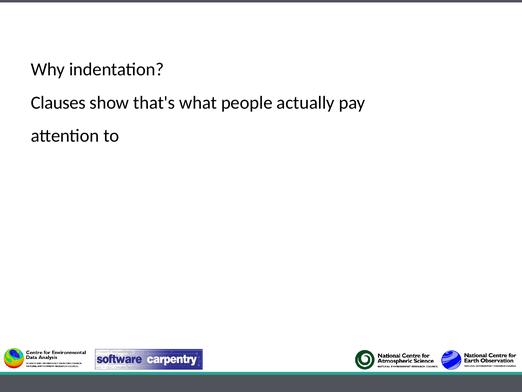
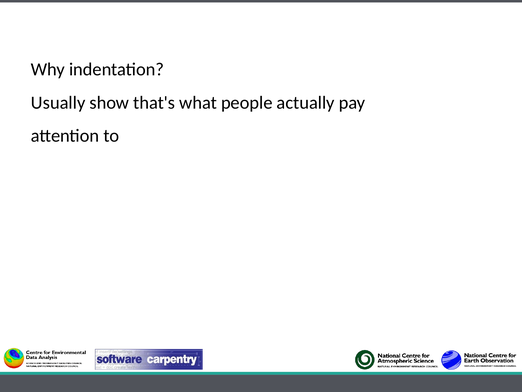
Clauses: Clauses -> Usually
